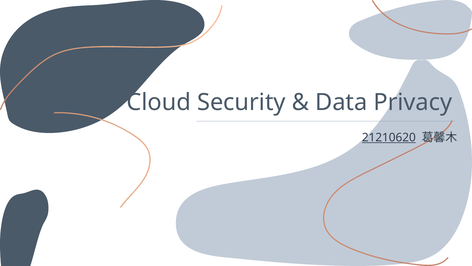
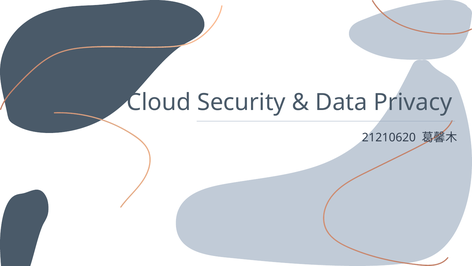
21210620 underline: present -> none
